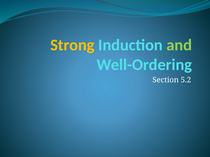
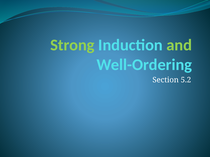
Strong colour: yellow -> light green
